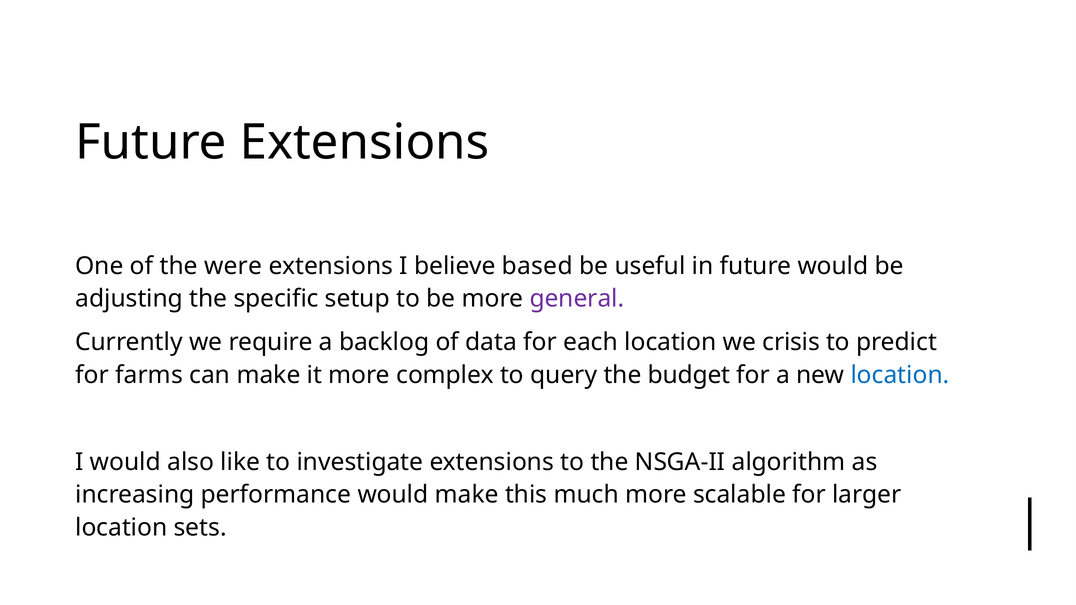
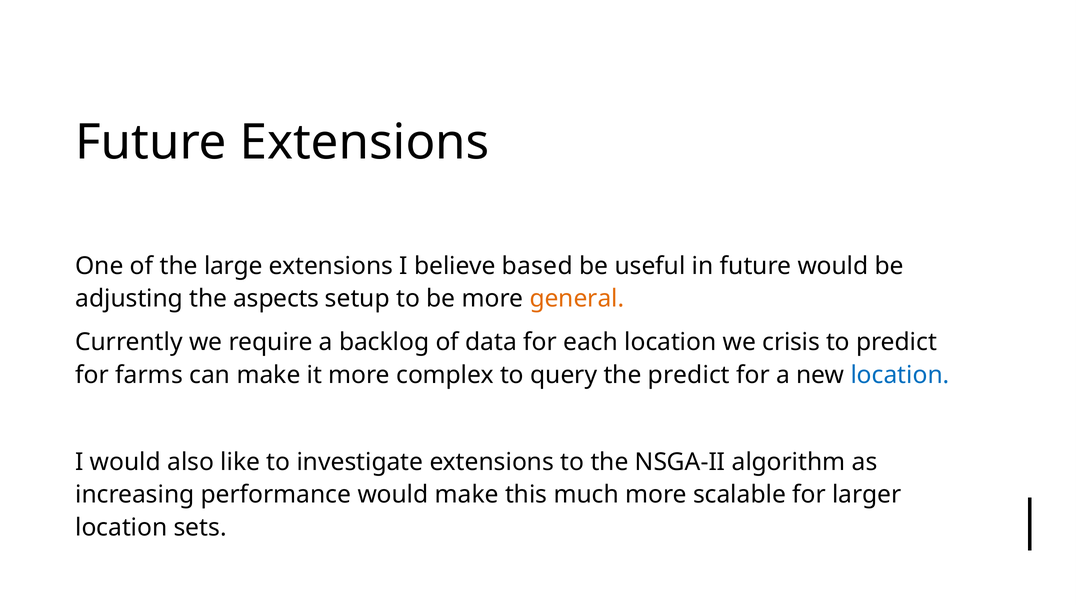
were: were -> large
specific: specific -> aspects
general colour: purple -> orange
the budget: budget -> predict
